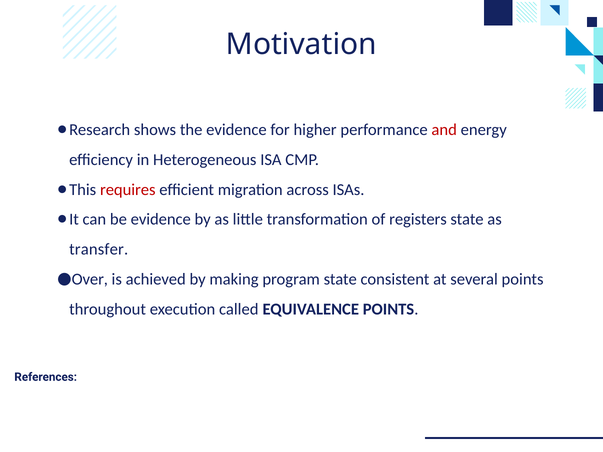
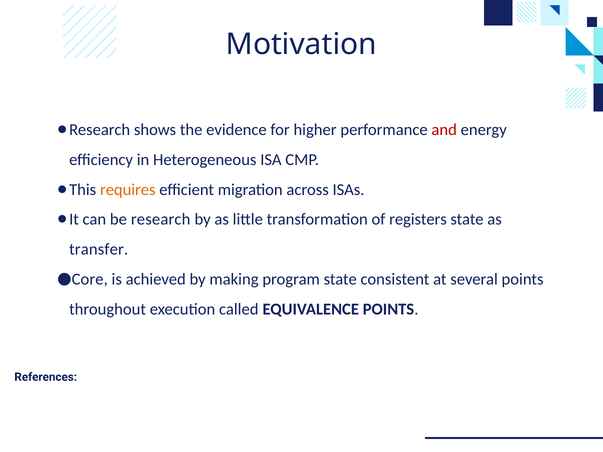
requires colour: red -> orange
be evidence: evidence -> research
Over: Over -> Core
